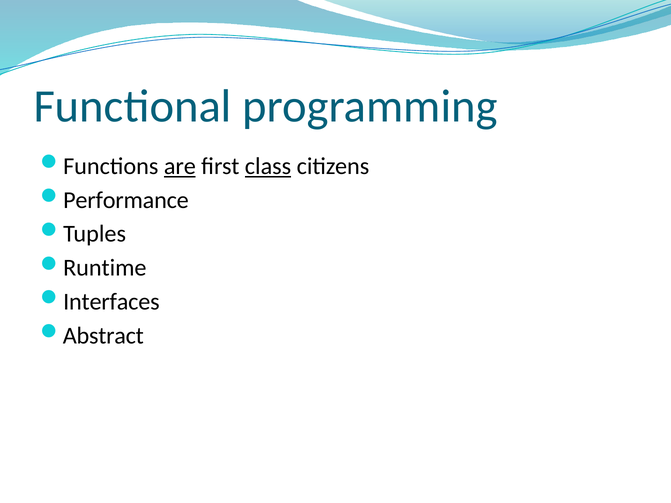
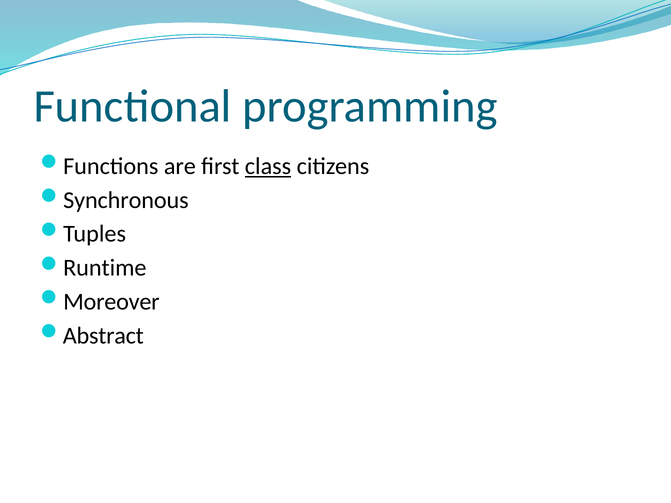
are underline: present -> none
Performance: Performance -> Synchronous
Interfaces: Interfaces -> Moreover
